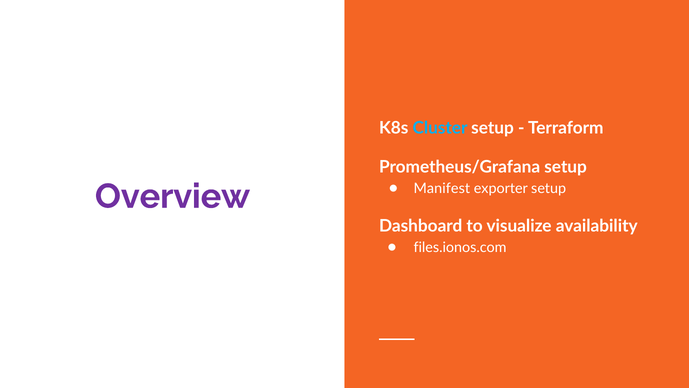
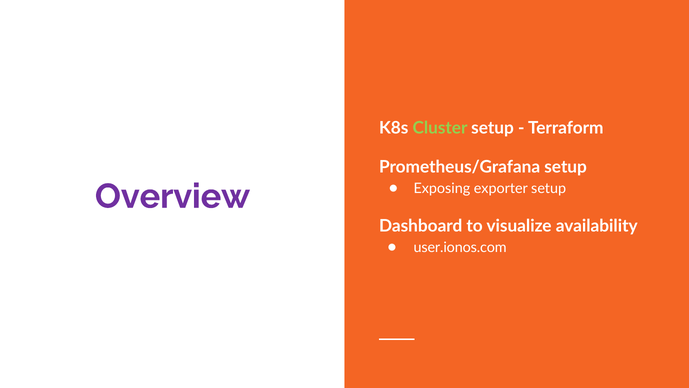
Cluster colour: light blue -> light green
Manifest: Manifest -> Exposing
files.ionos.com: files.ionos.com -> user.ionos.com
